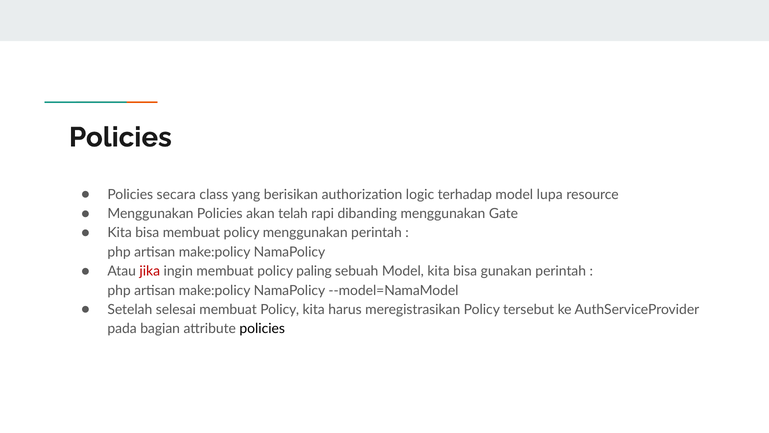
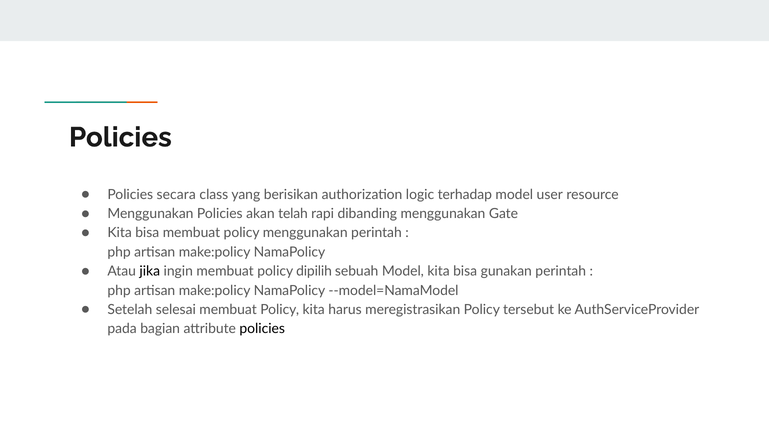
lupa: lupa -> user
jika colour: red -> black
paling: paling -> dipilih
